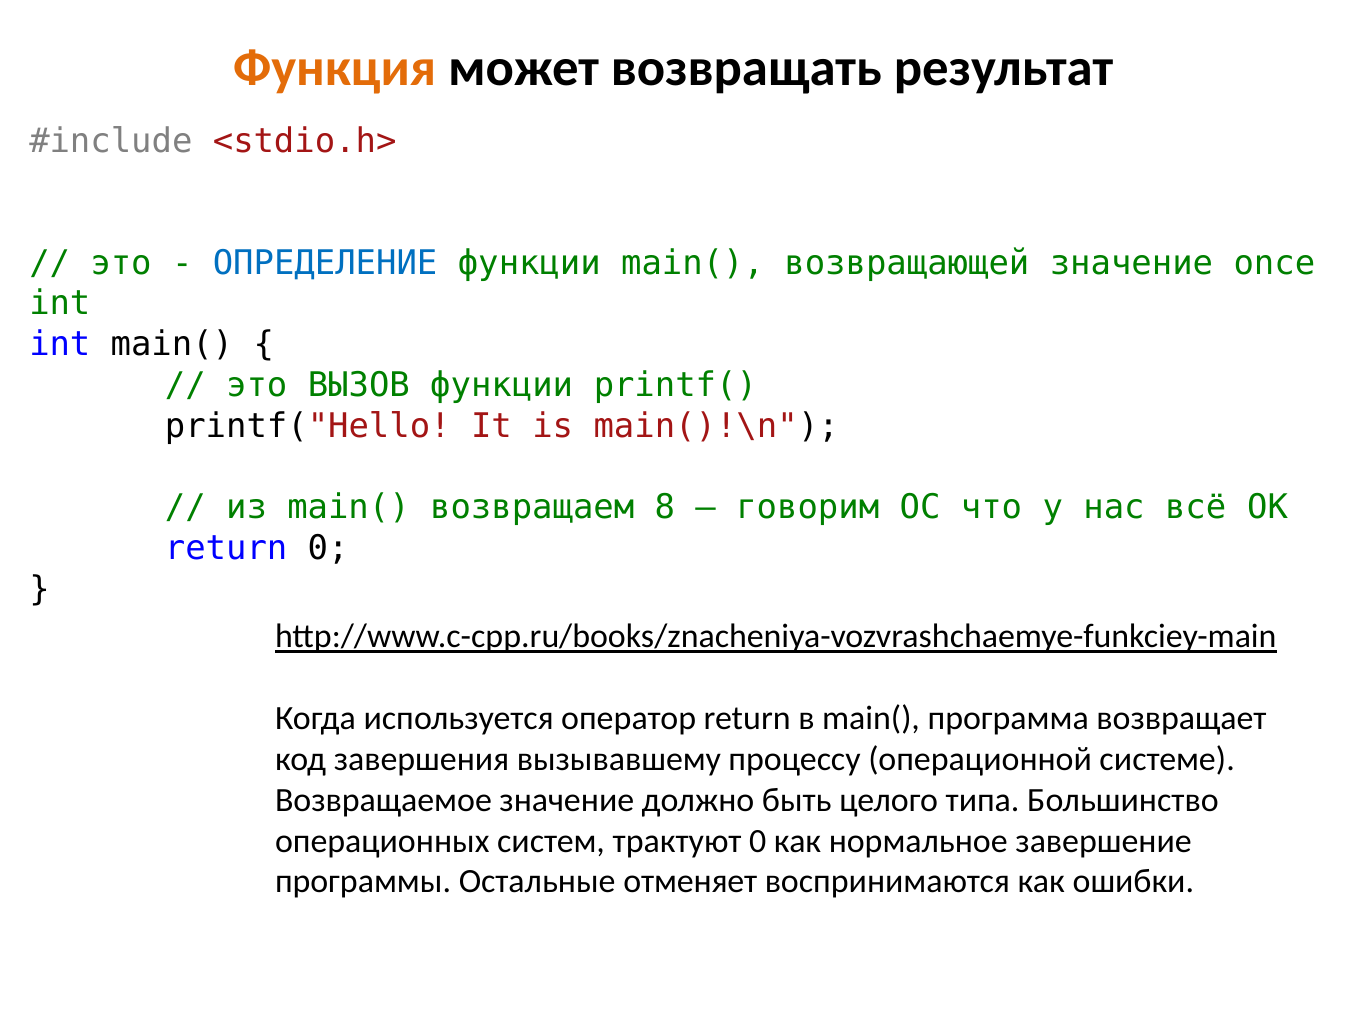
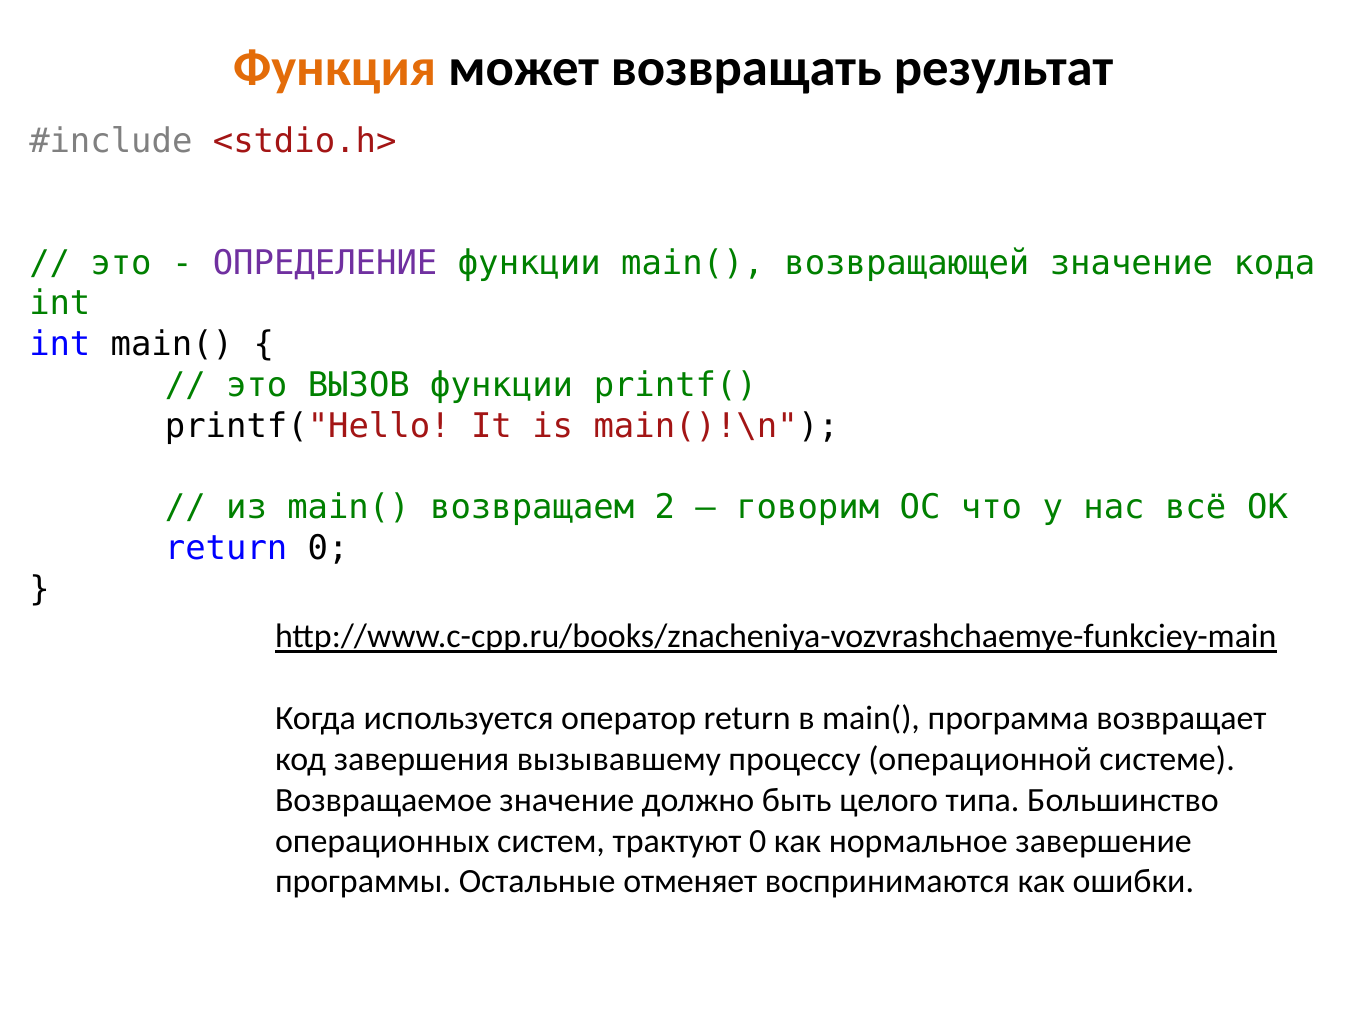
ОПРЕДЕЛЕНИЕ colour: blue -> purple
once: once -> кода
8: 8 -> 2
